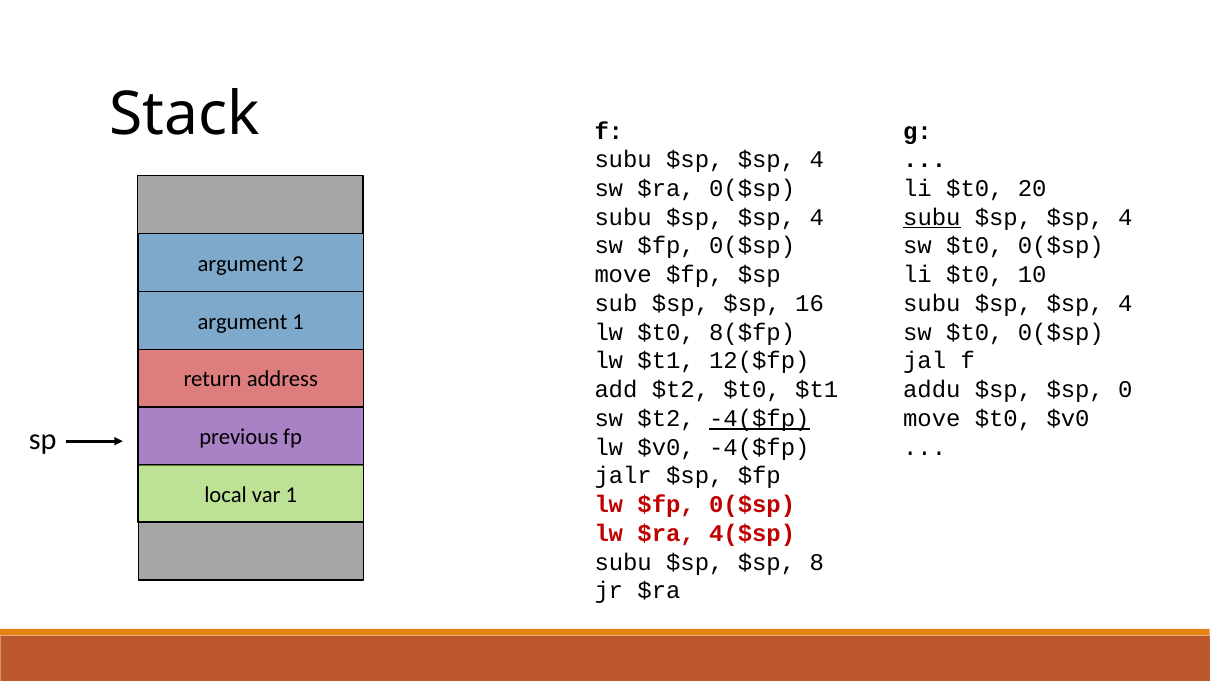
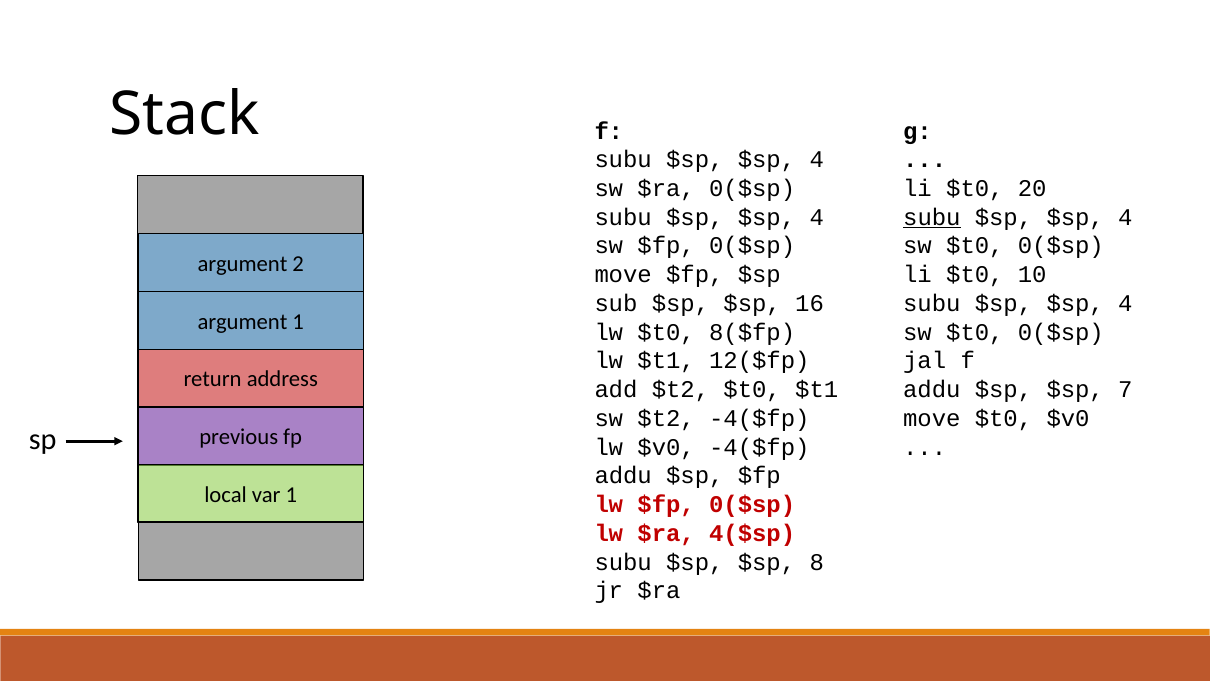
0: 0 -> 7
-4($fp at (759, 418) underline: present -> none
jalr at (623, 476): jalr -> addu
